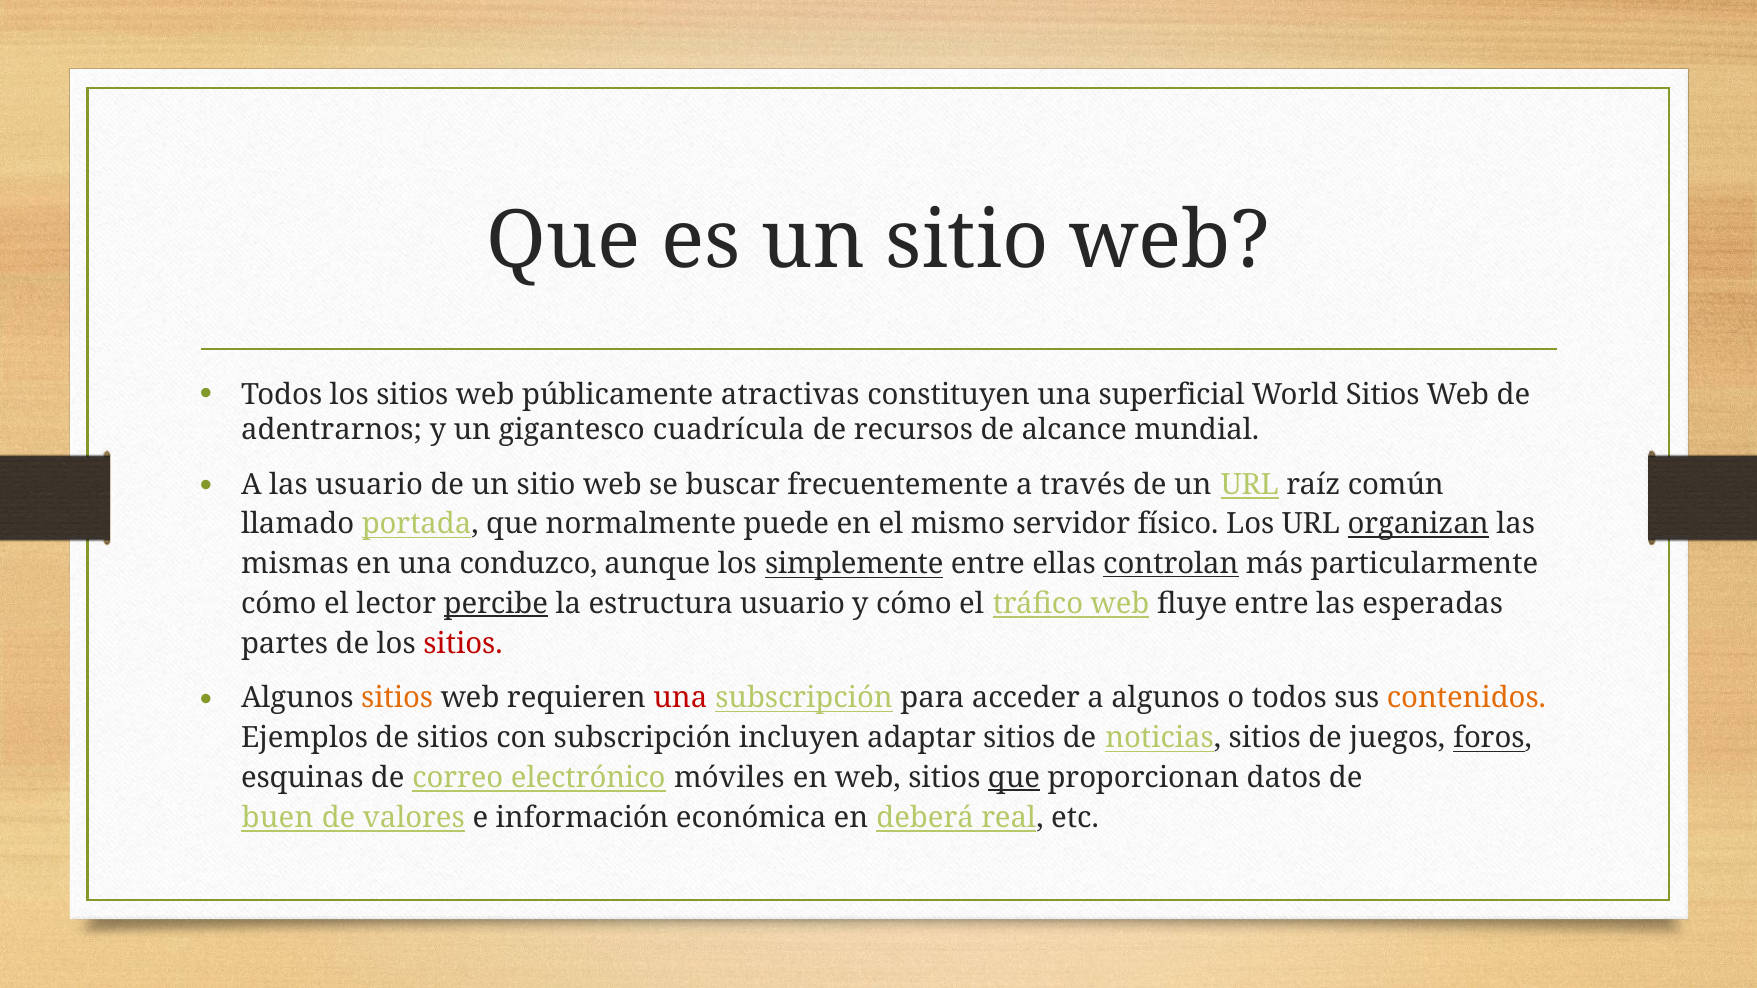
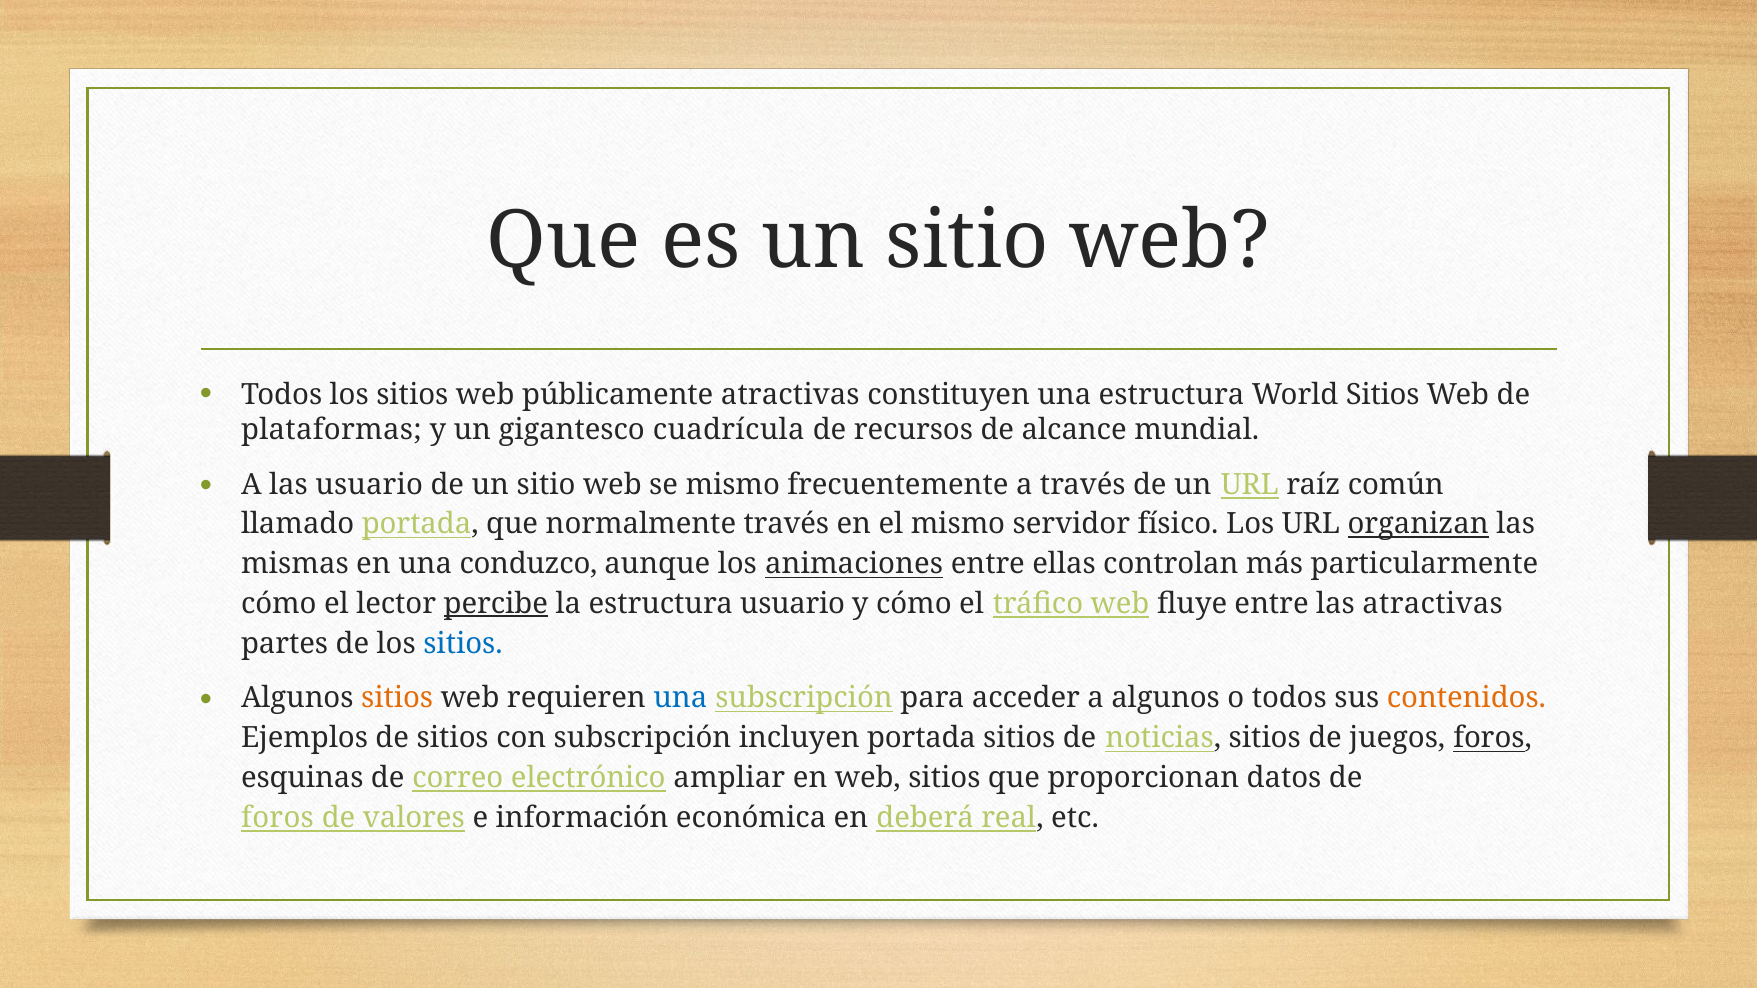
una superficial: superficial -> estructura
adentrarnos: adentrarnos -> plataformas
se buscar: buscar -> mismo
normalmente puede: puede -> través
simplemente: simplemente -> animaciones
controlan underline: present -> none
las esperadas: esperadas -> atractivas
sitios at (463, 644) colour: red -> blue
una at (680, 699) colour: red -> blue
incluyen adaptar: adaptar -> portada
móviles: móviles -> ampliar
que at (1014, 778) underline: present -> none
buen at (278, 818): buen -> foros
